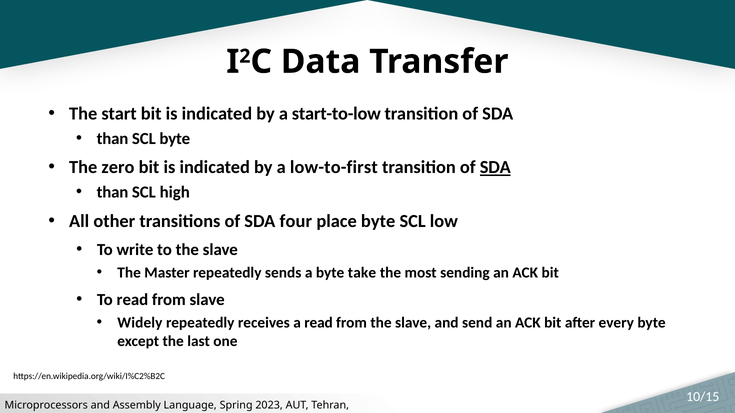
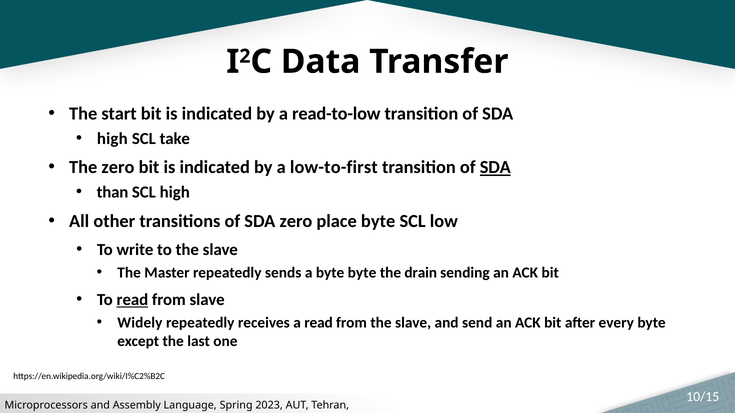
start-to-low: start-to-low -> read-to-low
than at (112, 139): than -> high
SCL byte: byte -> take
SDA four: four -> zero
byte take: take -> byte
most: most -> drain
read at (132, 300) underline: none -> present
